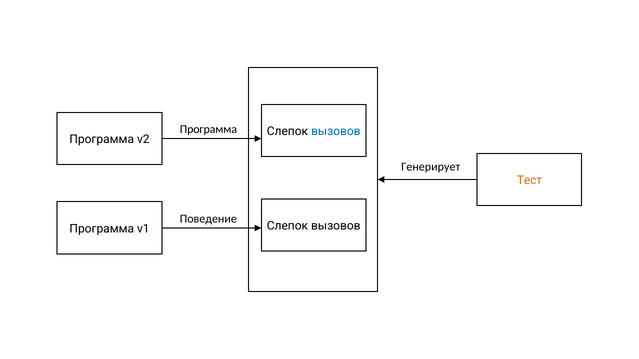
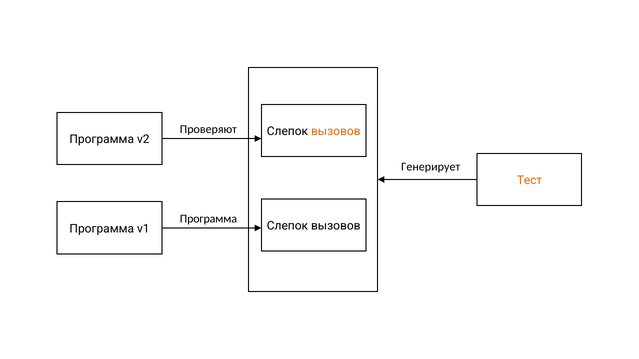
Программа at (208, 130): Программа -> Проверяют
вызовов at (336, 131) colour: blue -> orange
Поведение at (208, 219): Поведение -> Программа
